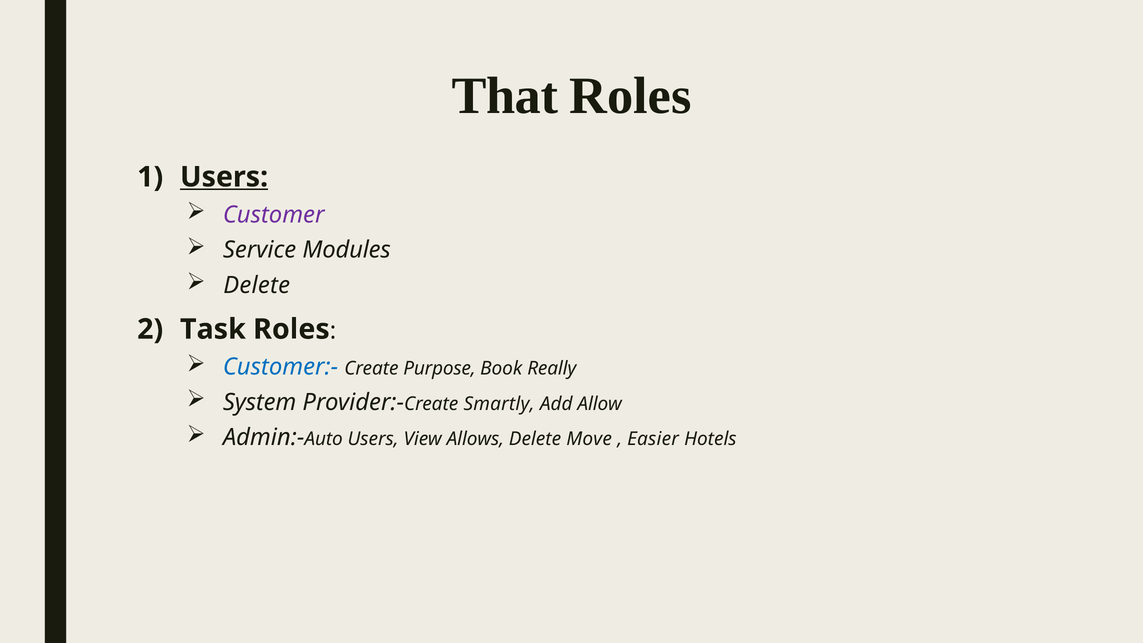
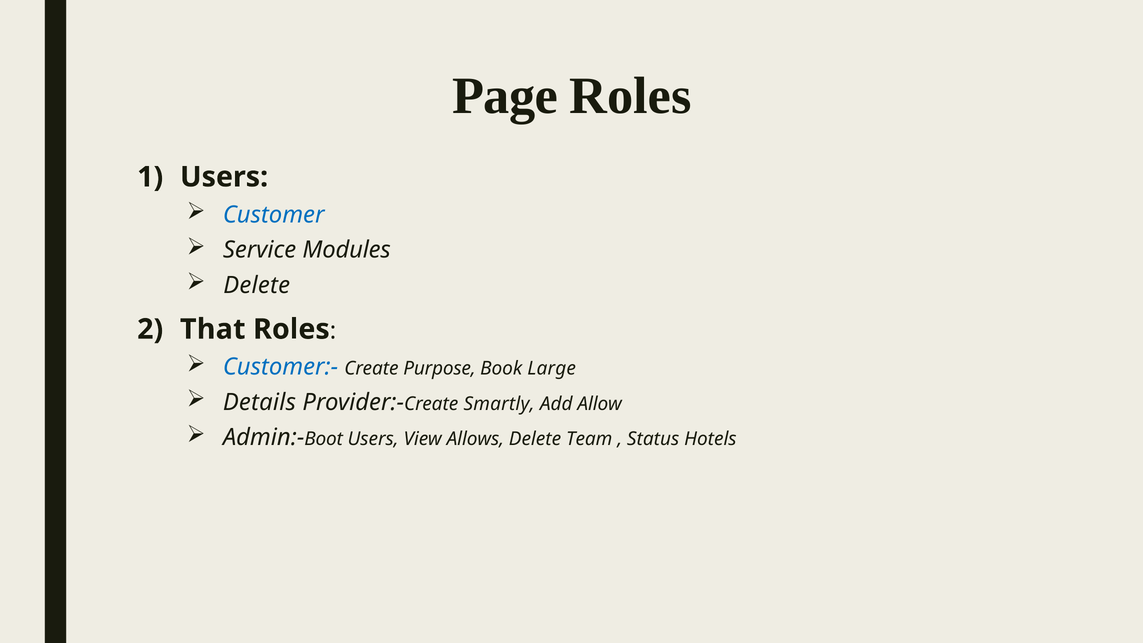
That: That -> Page
Users at (224, 177) underline: present -> none
Customer colour: purple -> blue
Task: Task -> That
Really: Really -> Large
System: System -> Details
Auto: Auto -> Boot
Move: Move -> Team
Easier: Easier -> Status
